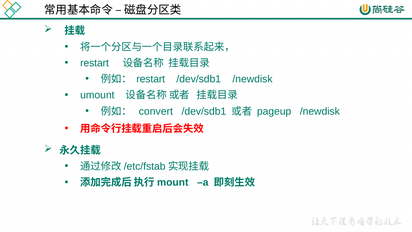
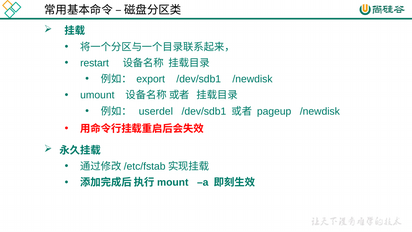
restart at (151, 79): restart -> export
convert: convert -> userdel
